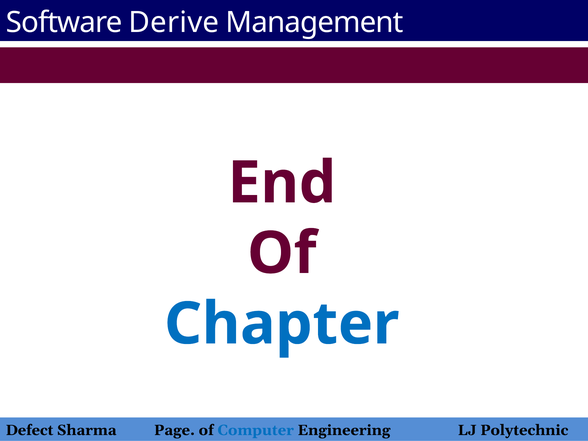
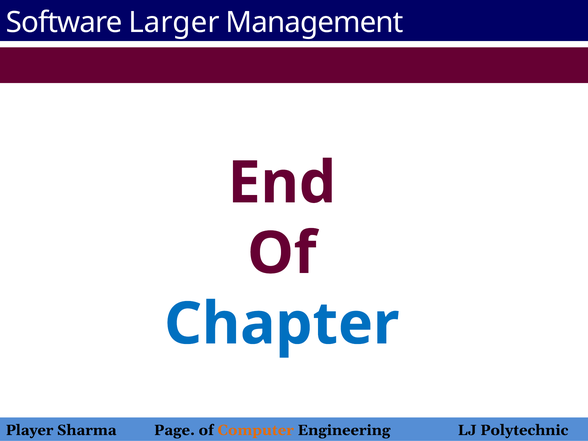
Derive: Derive -> Larger
Defect: Defect -> Player
Computer colour: blue -> orange
